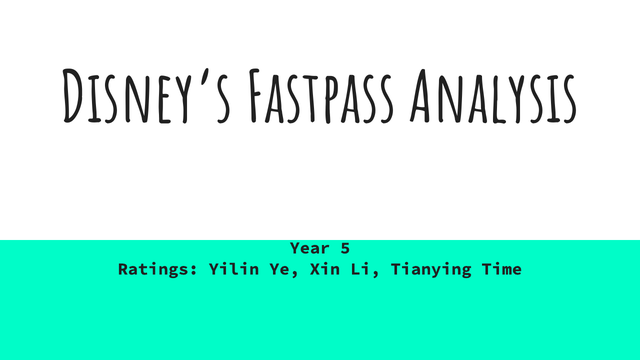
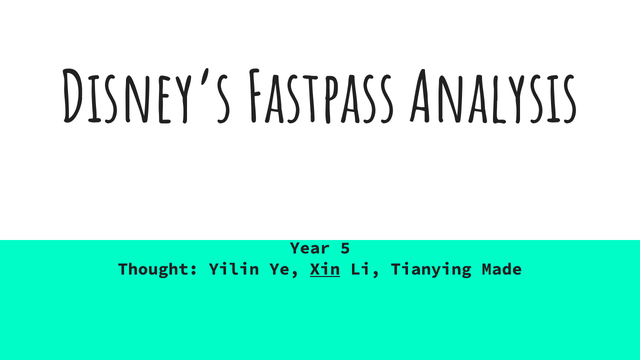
Ratings: Ratings -> Thought
Xin underline: none -> present
Time: Time -> Made
